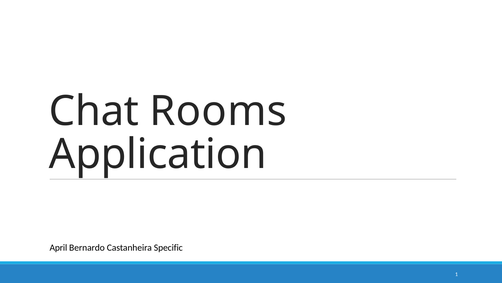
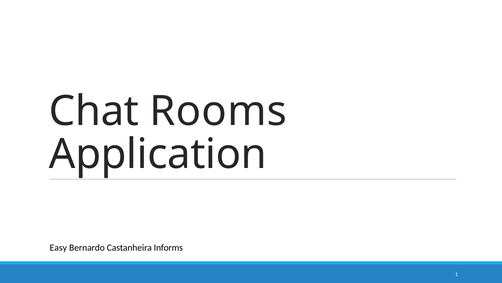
April: April -> Easy
Specific: Specific -> Informs
